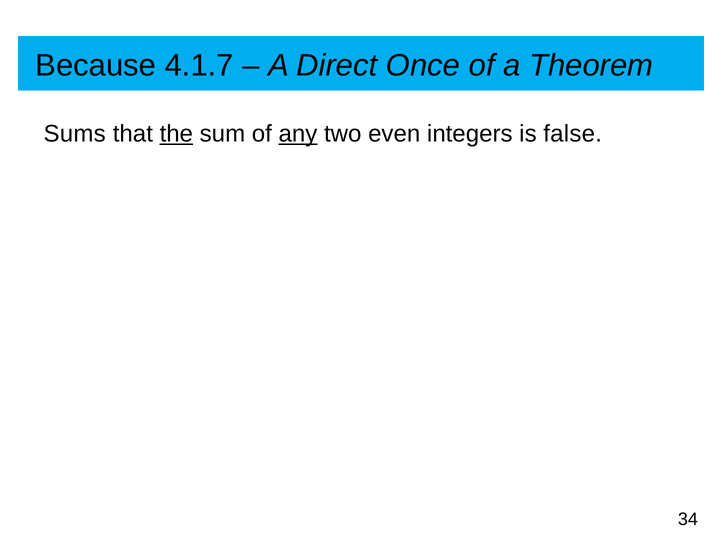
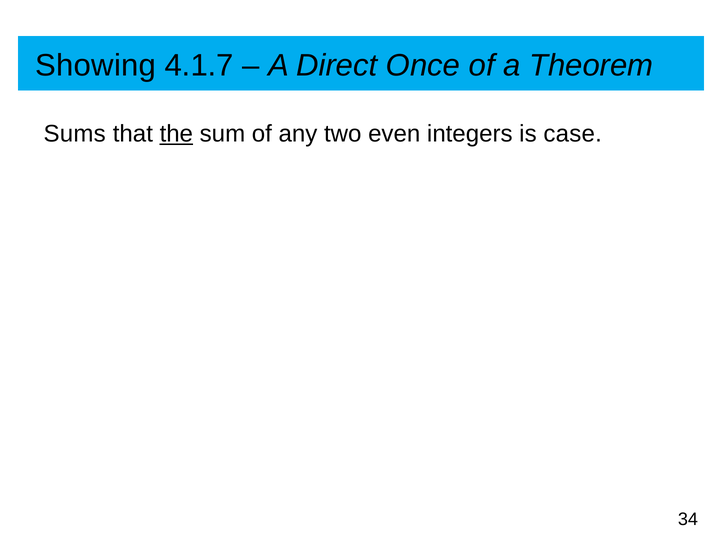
Because: Because -> Showing
any underline: present -> none
false: false -> case
